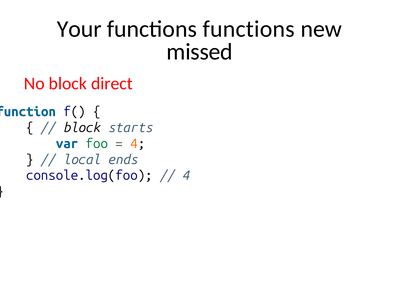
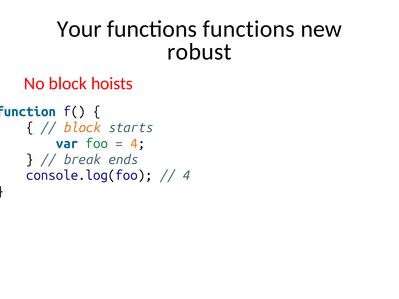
missed: missed -> robust
direct: direct -> hoists
block at (82, 128) colour: black -> orange
local: local -> break
